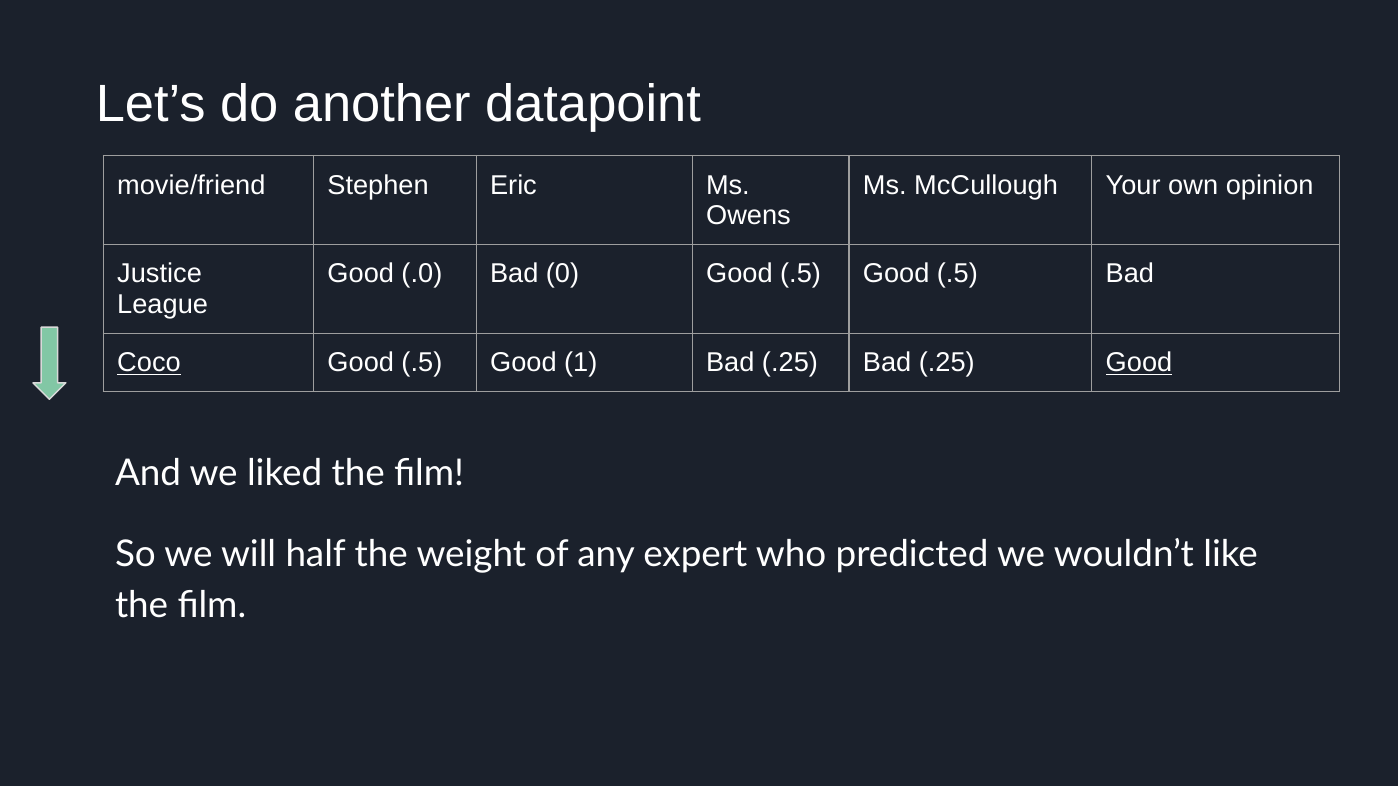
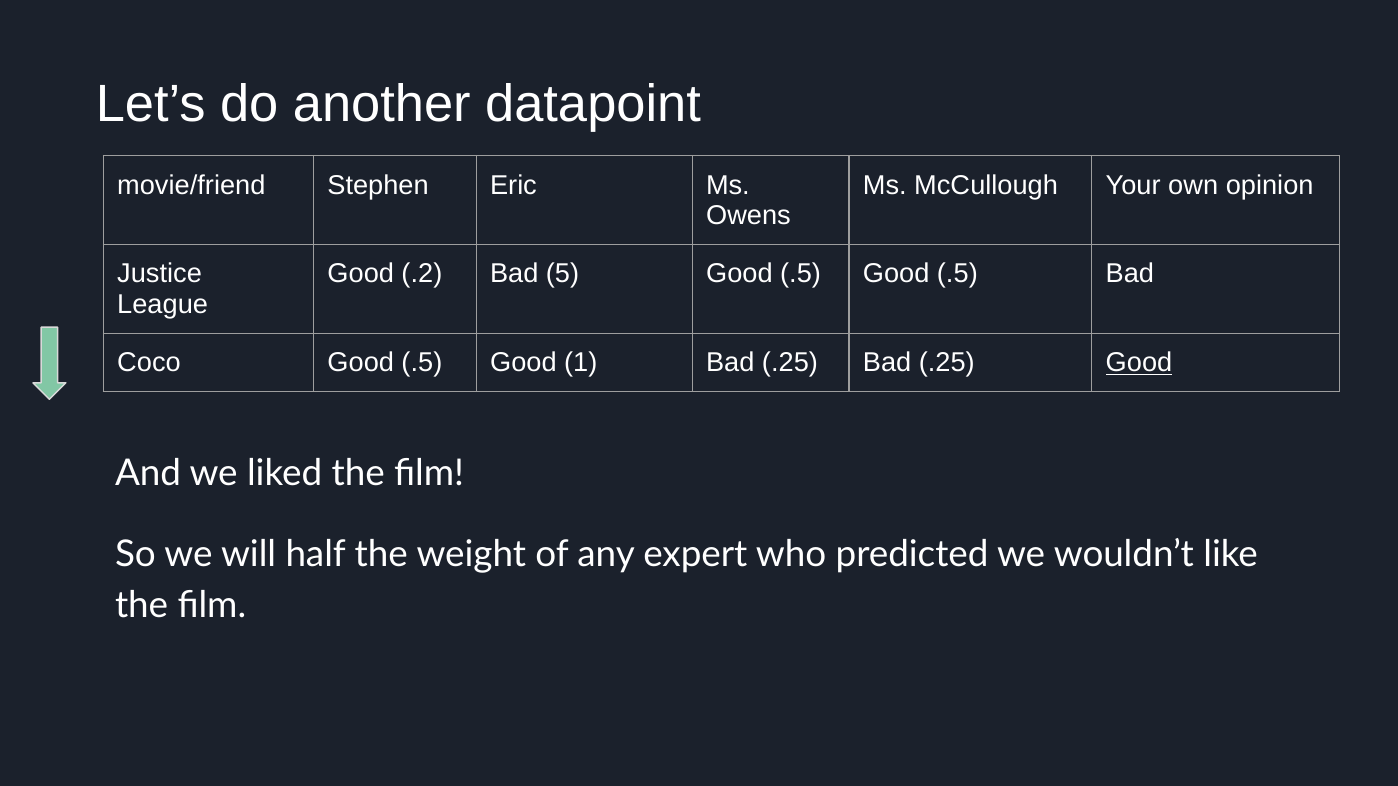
.0: .0 -> .2
0: 0 -> 5
Coco underline: present -> none
